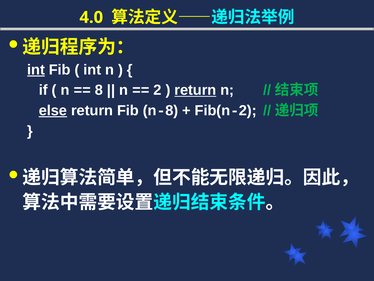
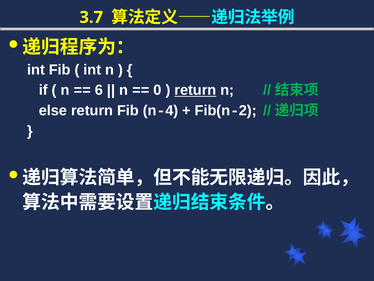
4.0: 4.0 -> 3.7
int at (36, 70) underline: present -> none
8 at (99, 90): 8 -> 6
2 at (158, 90): 2 -> 0
else underline: present -> none
8 at (172, 110): 8 -> 4
